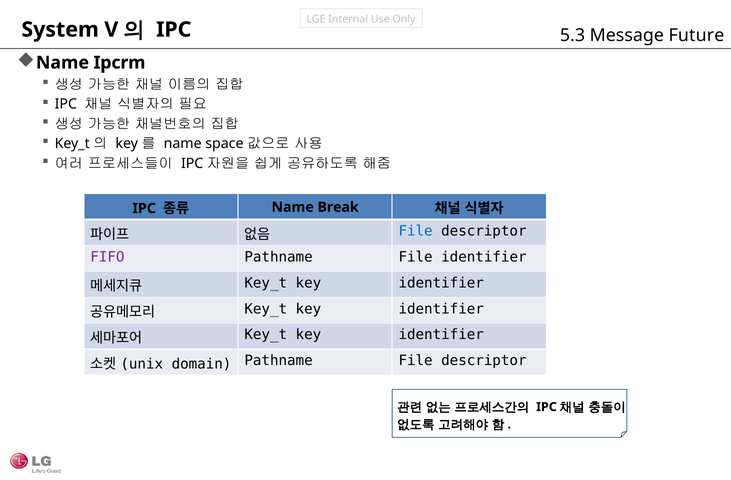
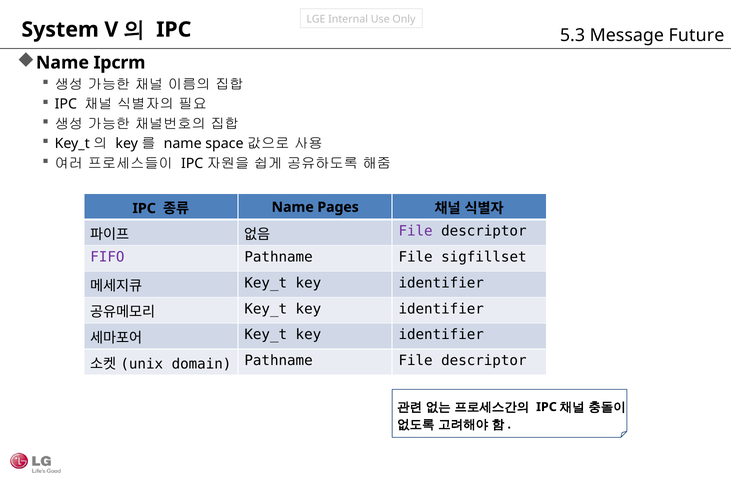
Break: Break -> Pages
File at (416, 231) colour: blue -> purple
File identifier: identifier -> sigfillset
